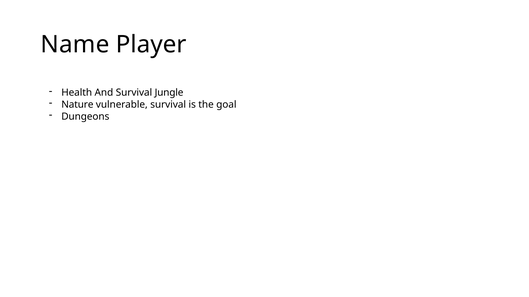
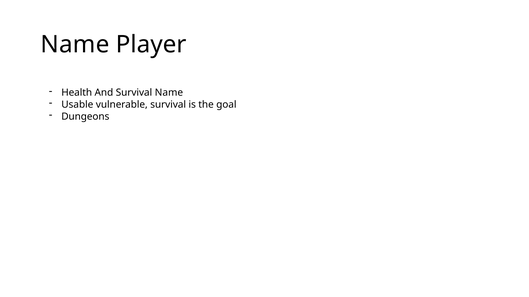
Survival Jungle: Jungle -> Name
Nature: Nature -> Usable
